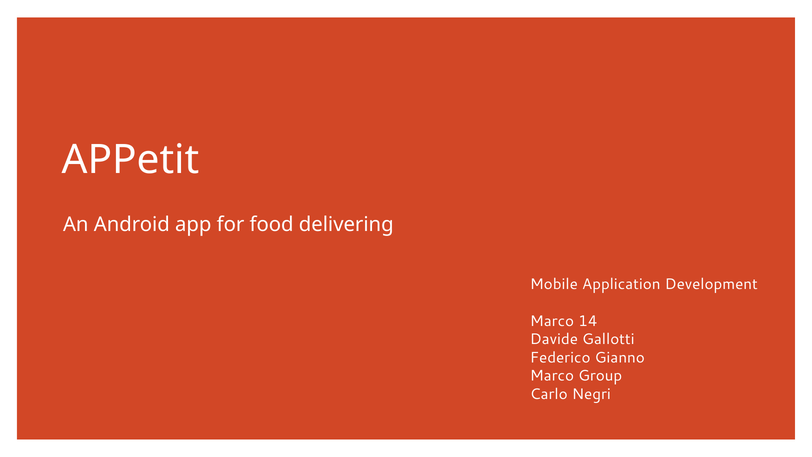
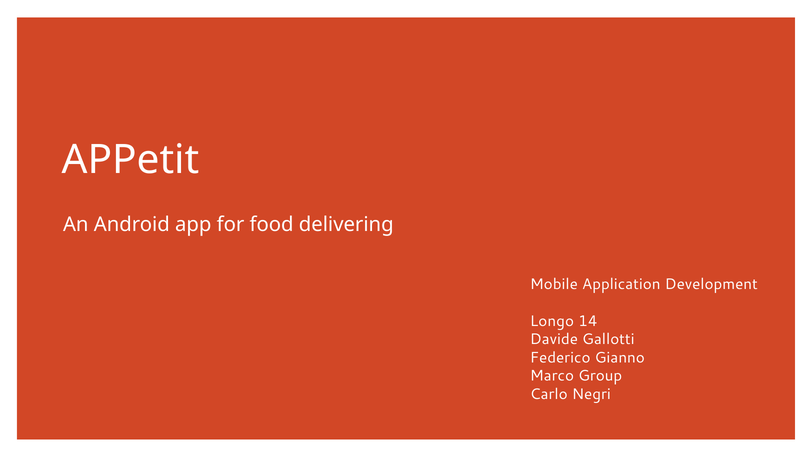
Marco at (552, 321): Marco -> Longo
